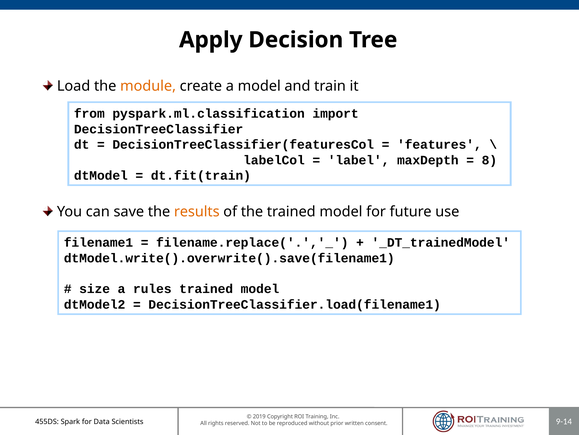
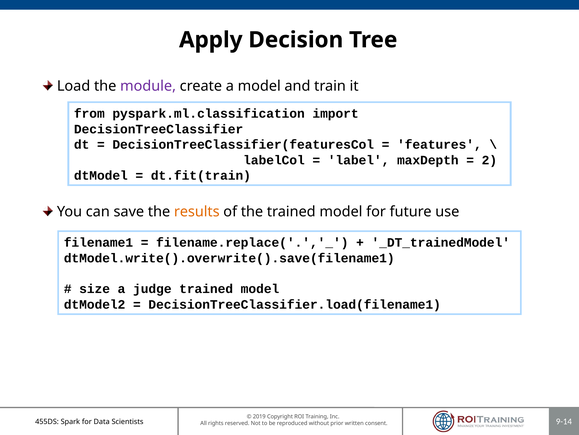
module colour: orange -> purple
8: 8 -> 2
rules: rules -> judge
